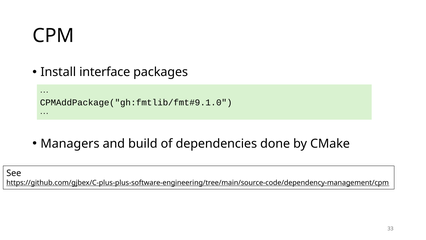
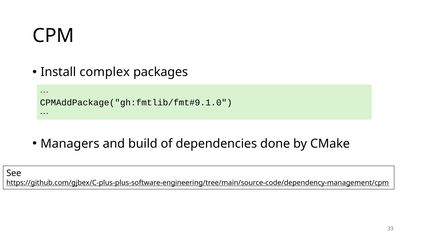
interface: interface -> complex
